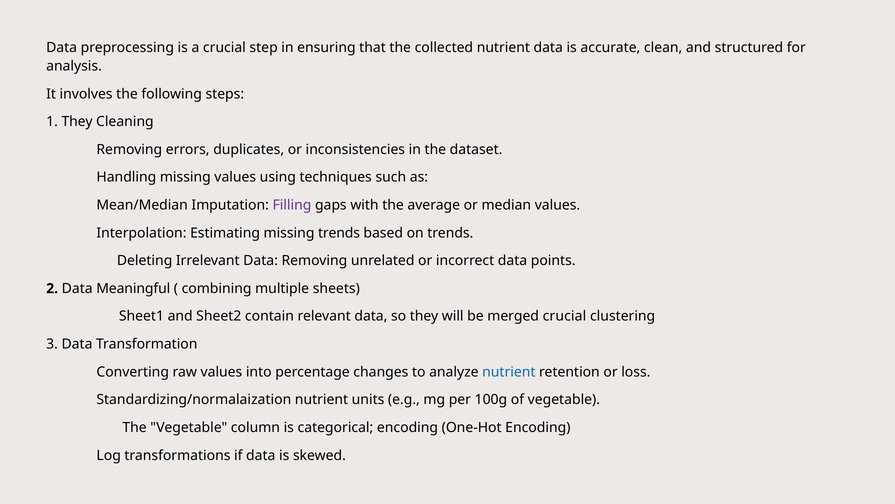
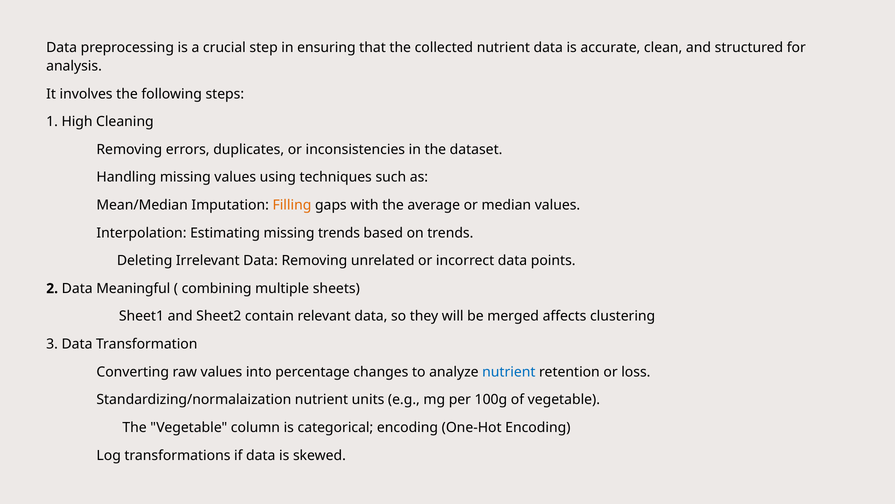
1 They: They -> High
Filling colour: purple -> orange
merged crucial: crucial -> affects
